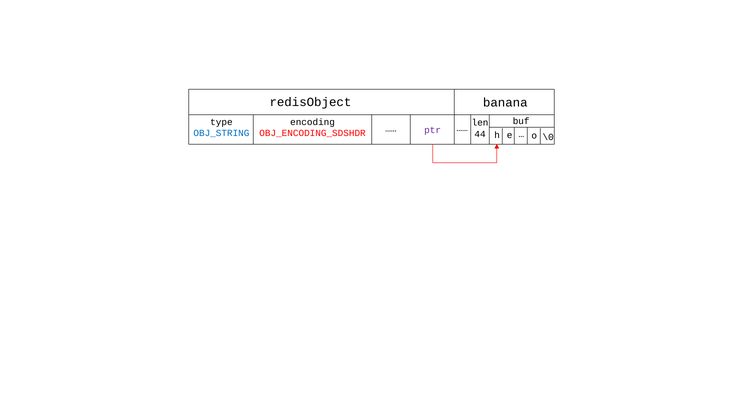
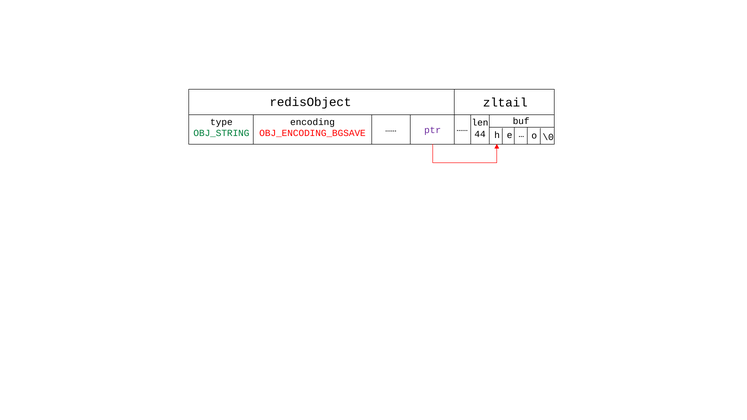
banana: banana -> zltail
OBJ_STRING colour: blue -> green
OBJ_ENCODING_SDSHDR: OBJ_ENCODING_SDSHDR -> OBJ_ENCODING_BGSAVE
